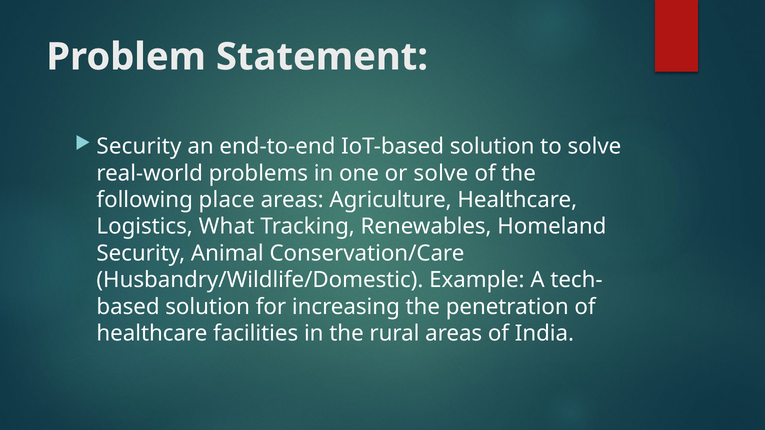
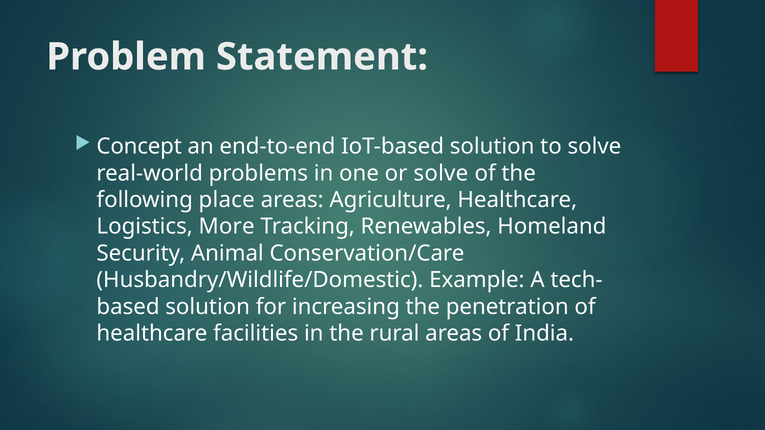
Security at (139, 147): Security -> Concept
What: What -> More
